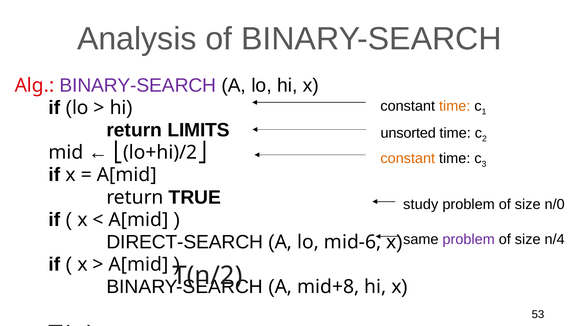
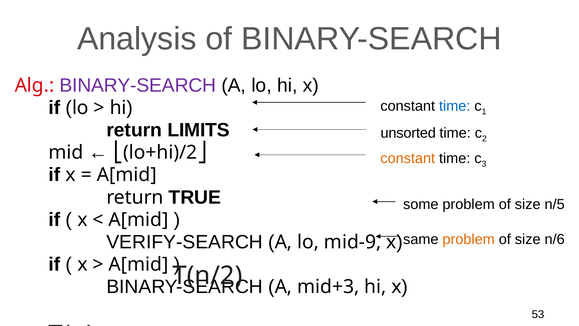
time at (455, 106) colour: orange -> blue
study: study -> some
n/0: n/0 -> n/5
problem at (469, 239) colour: purple -> orange
n/4: n/4 -> n/6
DIRECT-SEARCH: DIRECT-SEARCH -> VERIFY-SEARCH
mid-6: mid-6 -> mid-9
mid+8: mid+8 -> mid+3
